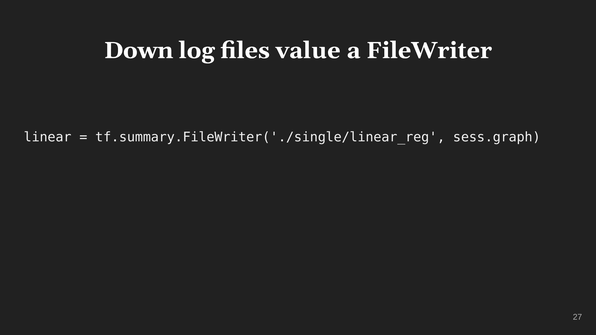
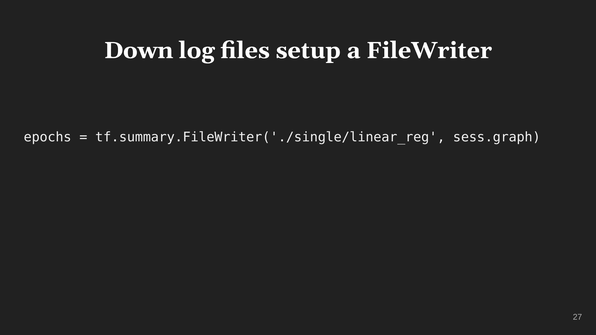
value: value -> setup
linear: linear -> epochs
